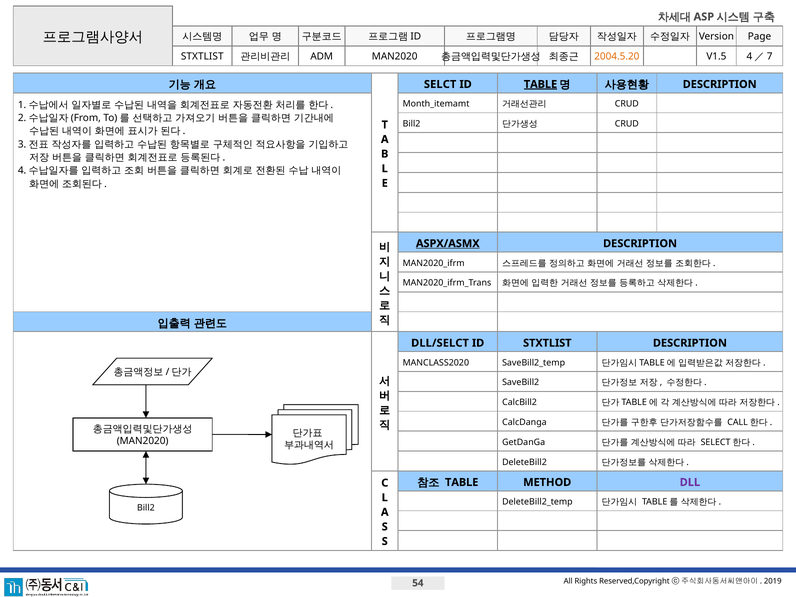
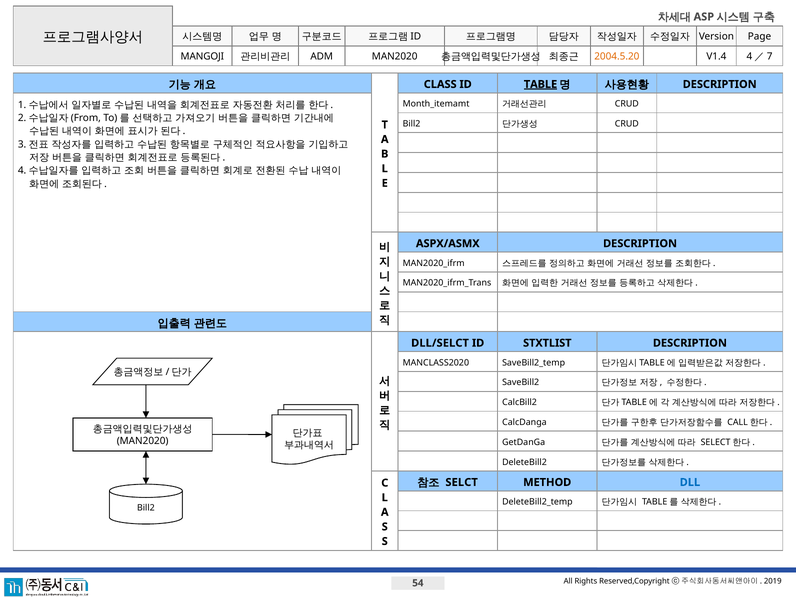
V1.5: V1.5 -> V1.4
STXTLIST at (202, 57): STXTLIST -> MANGOJI
SELCT: SELCT -> CLASS
ASPX/ASMX underline: present -> none
TABLE at (462, 482): TABLE -> SELCT
DLL colour: purple -> blue
